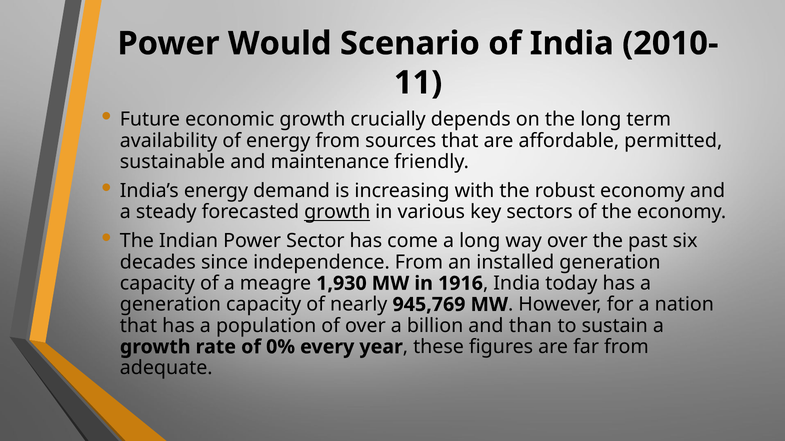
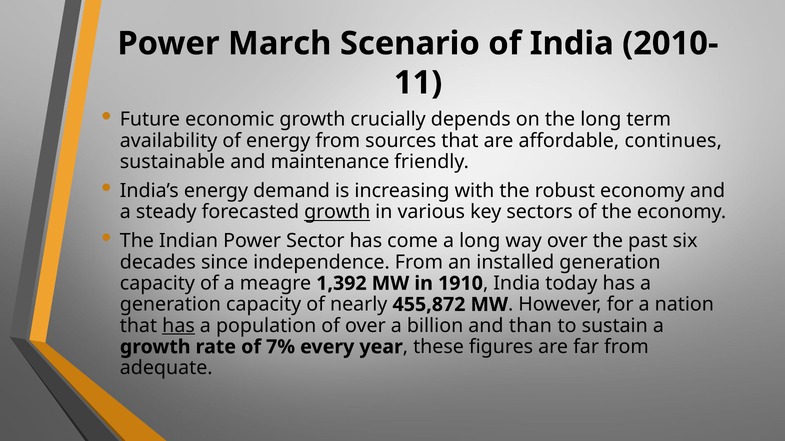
Would: Would -> March
permitted: permitted -> continues
1,930: 1,930 -> 1,392
1916: 1916 -> 1910
945,769: 945,769 -> 455,872
has at (179, 326) underline: none -> present
0%: 0% -> 7%
